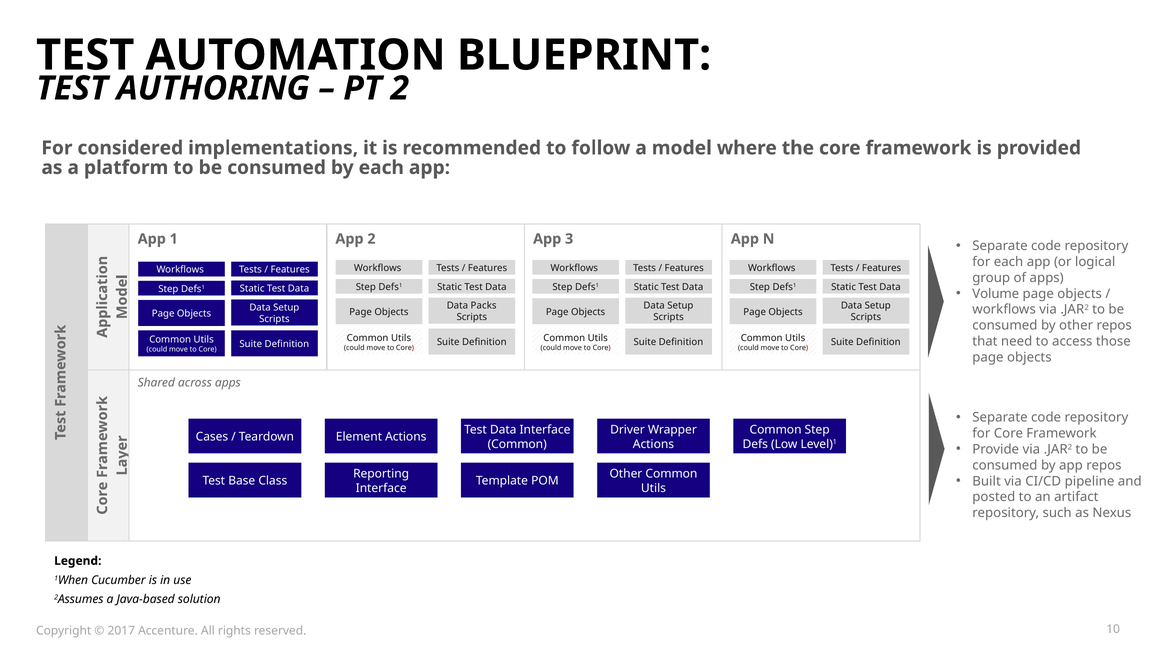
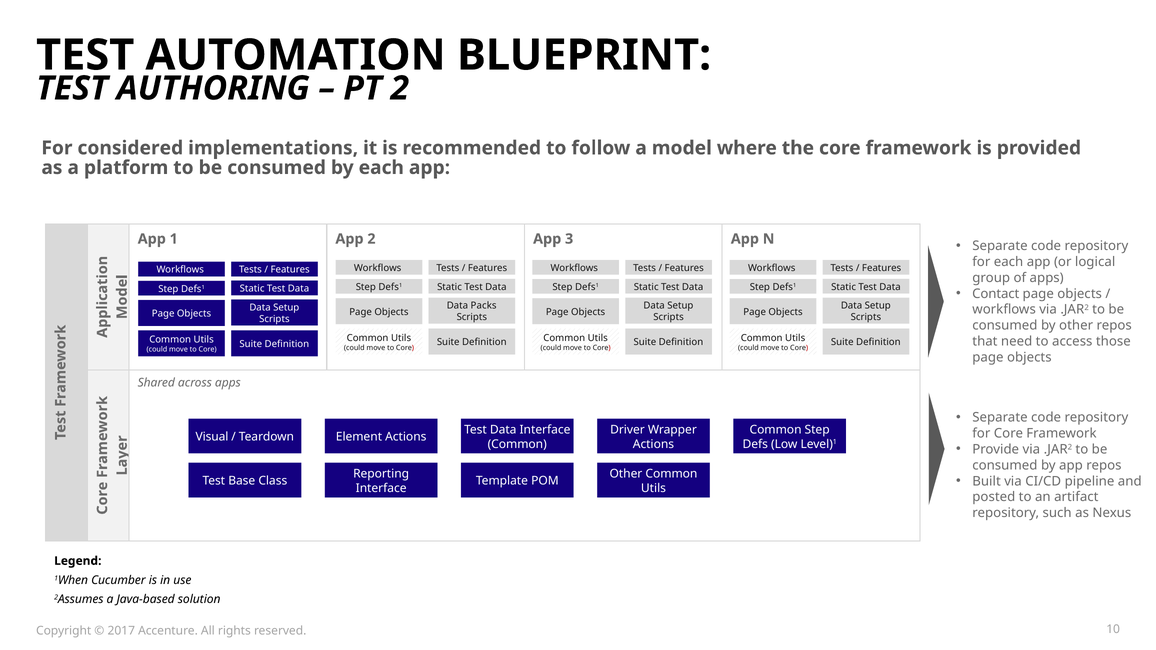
Volume: Volume -> Contact
Cases: Cases -> Visual
